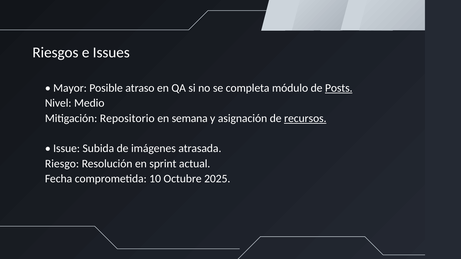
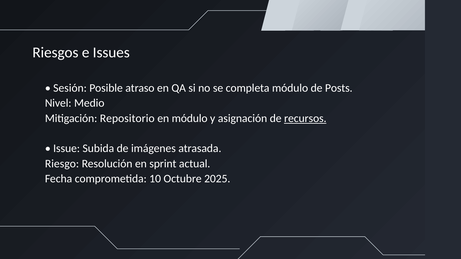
Mayor: Mayor -> Sesión
Posts underline: present -> none
en semana: semana -> módulo
